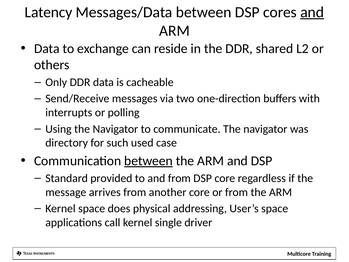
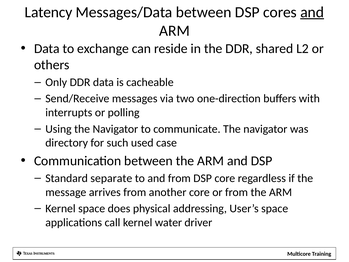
between at (148, 161) underline: present -> none
provided: provided -> separate
single: single -> water
